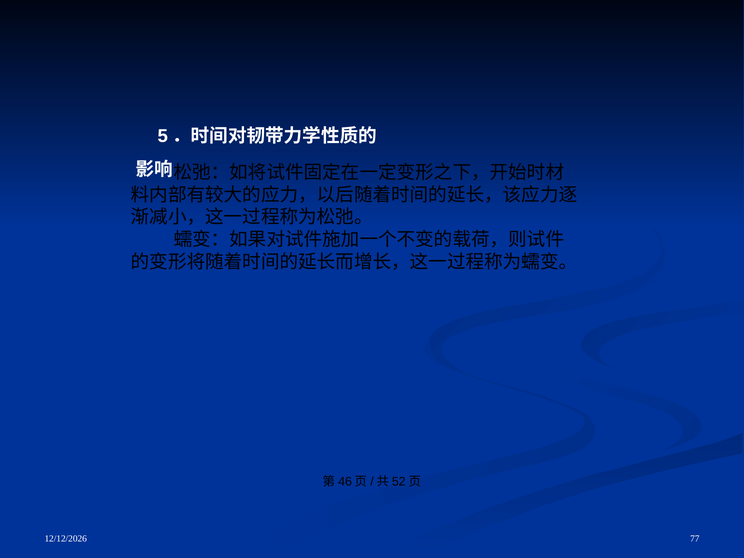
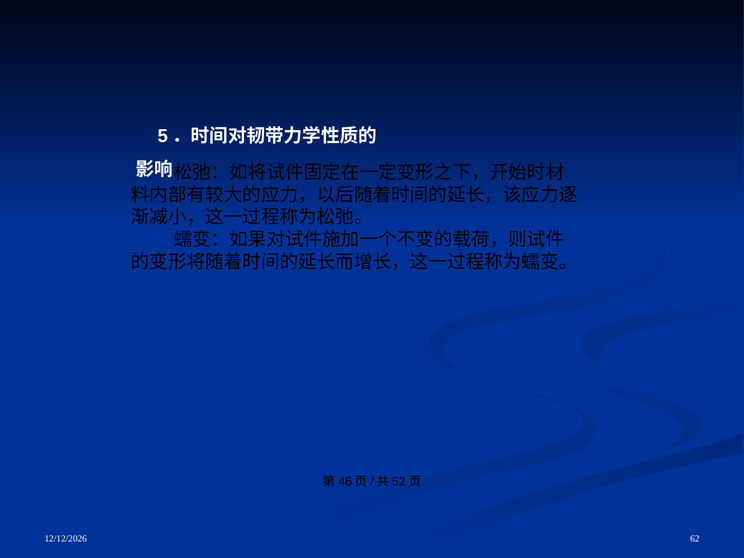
77: 77 -> 62
